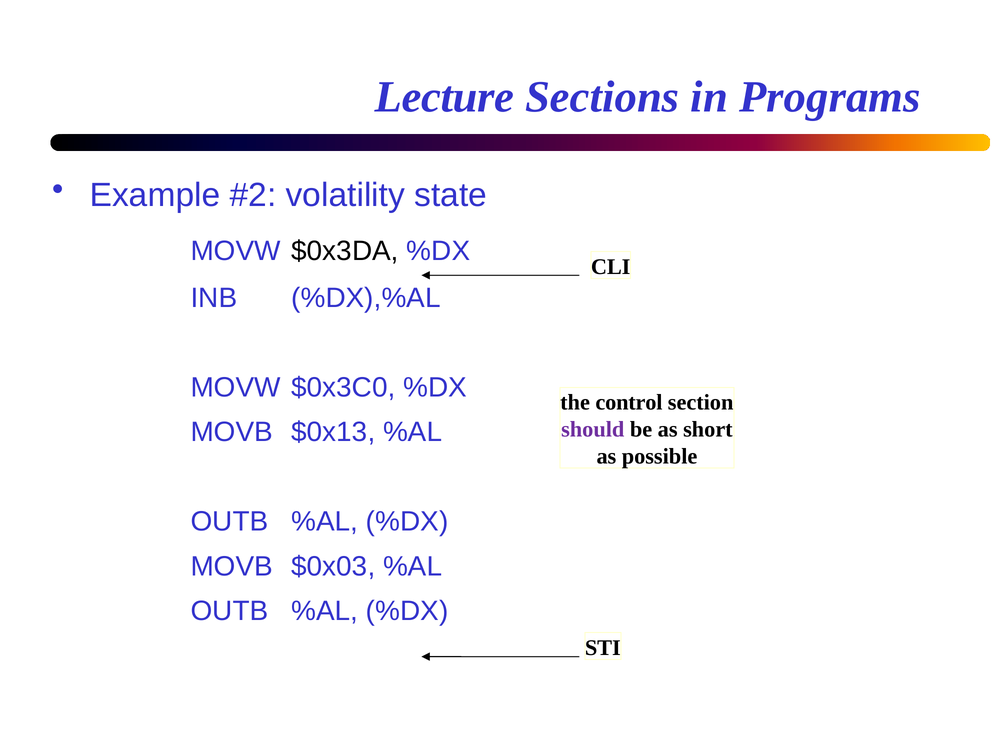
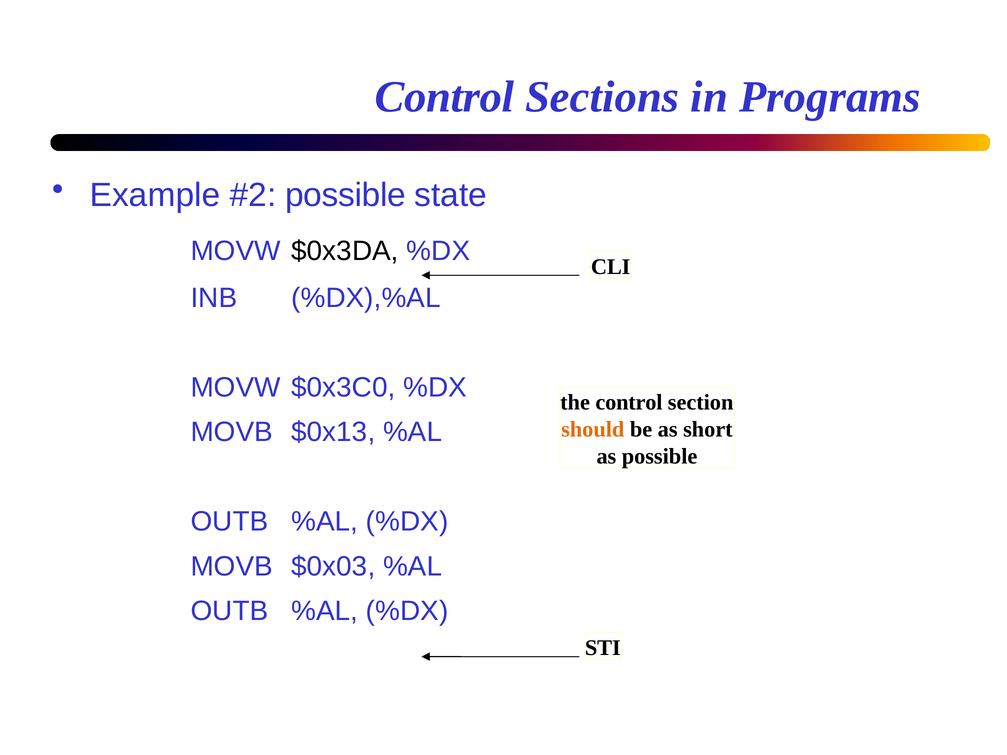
Lecture at (445, 97): Lecture -> Control
volatility at (345, 195): volatility -> possible
should colour: purple -> orange
